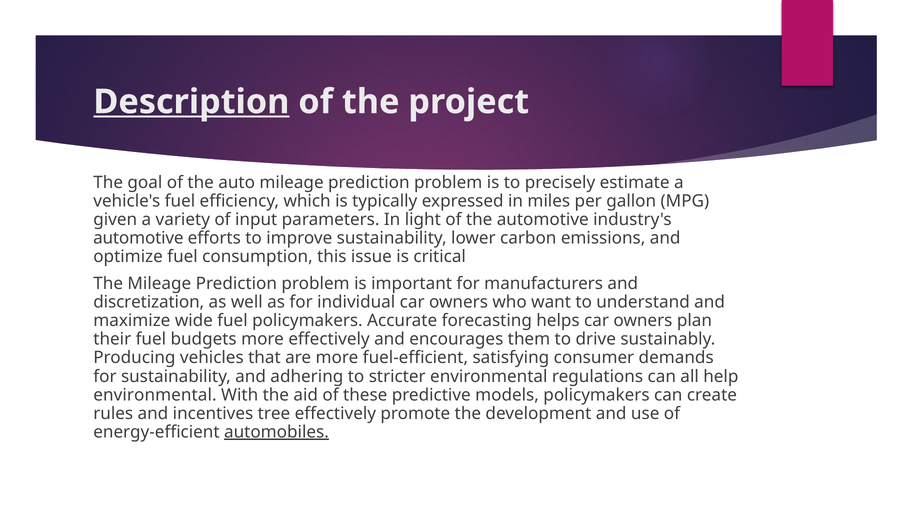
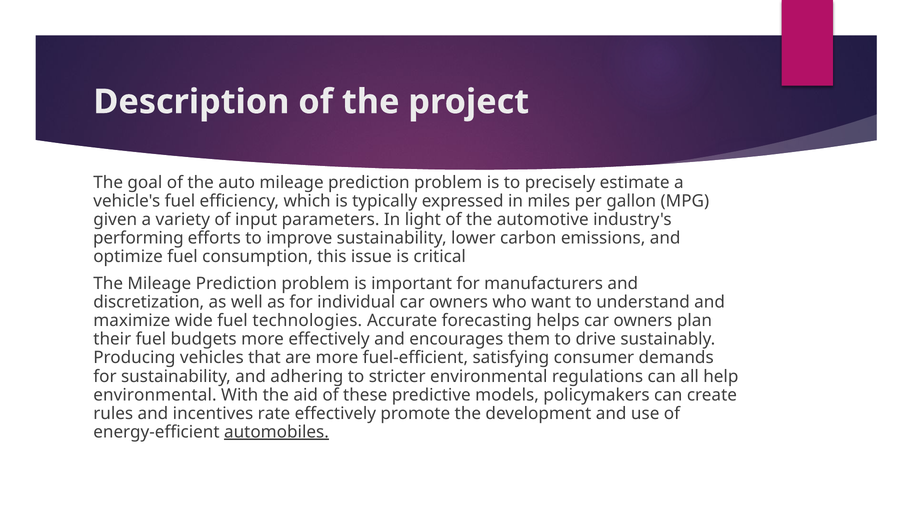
Description underline: present -> none
automotive at (138, 238): automotive -> performing
fuel policymakers: policymakers -> technologies
tree: tree -> rate
